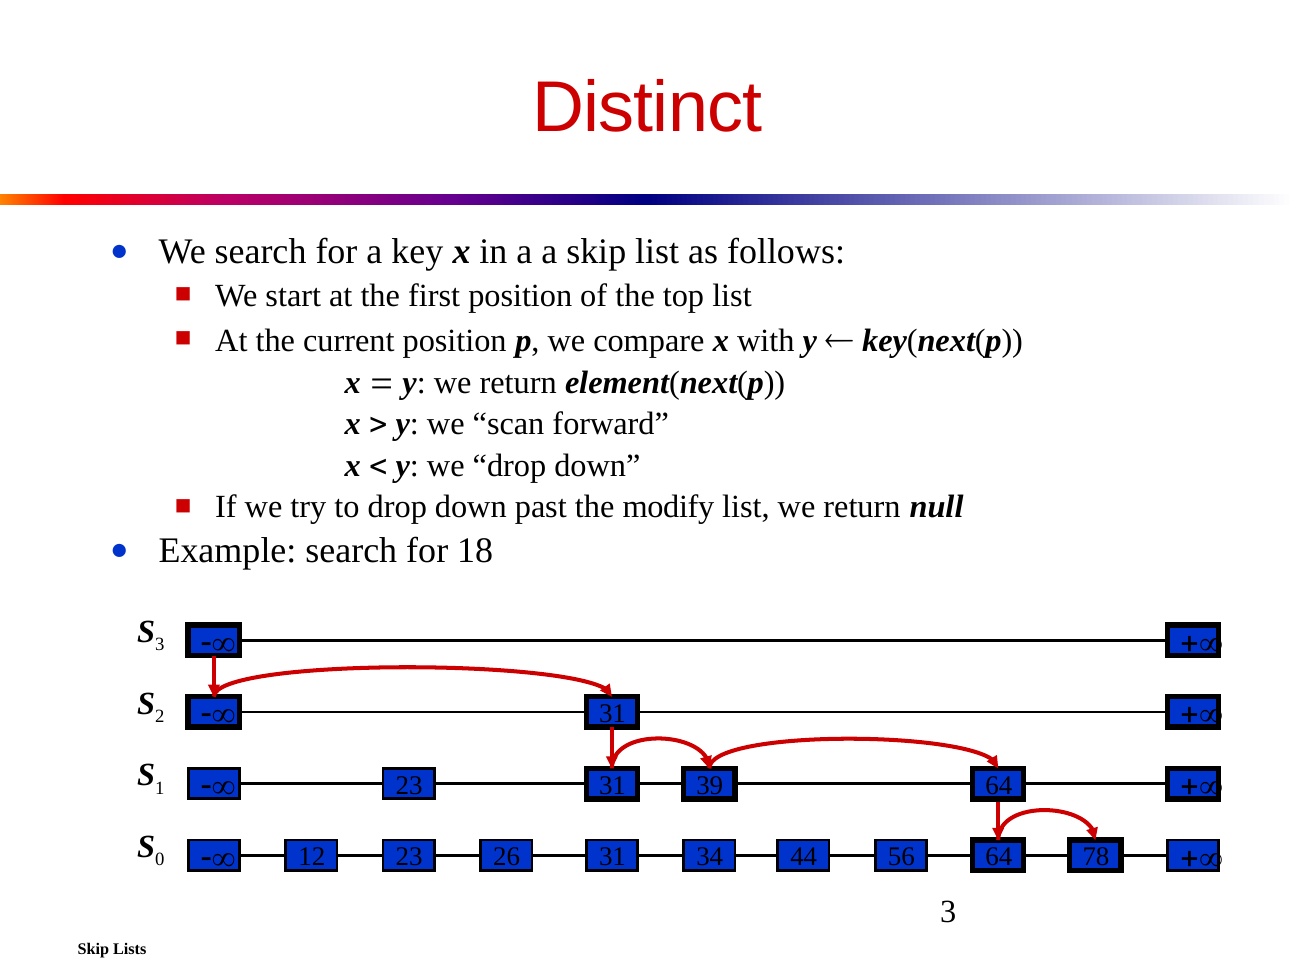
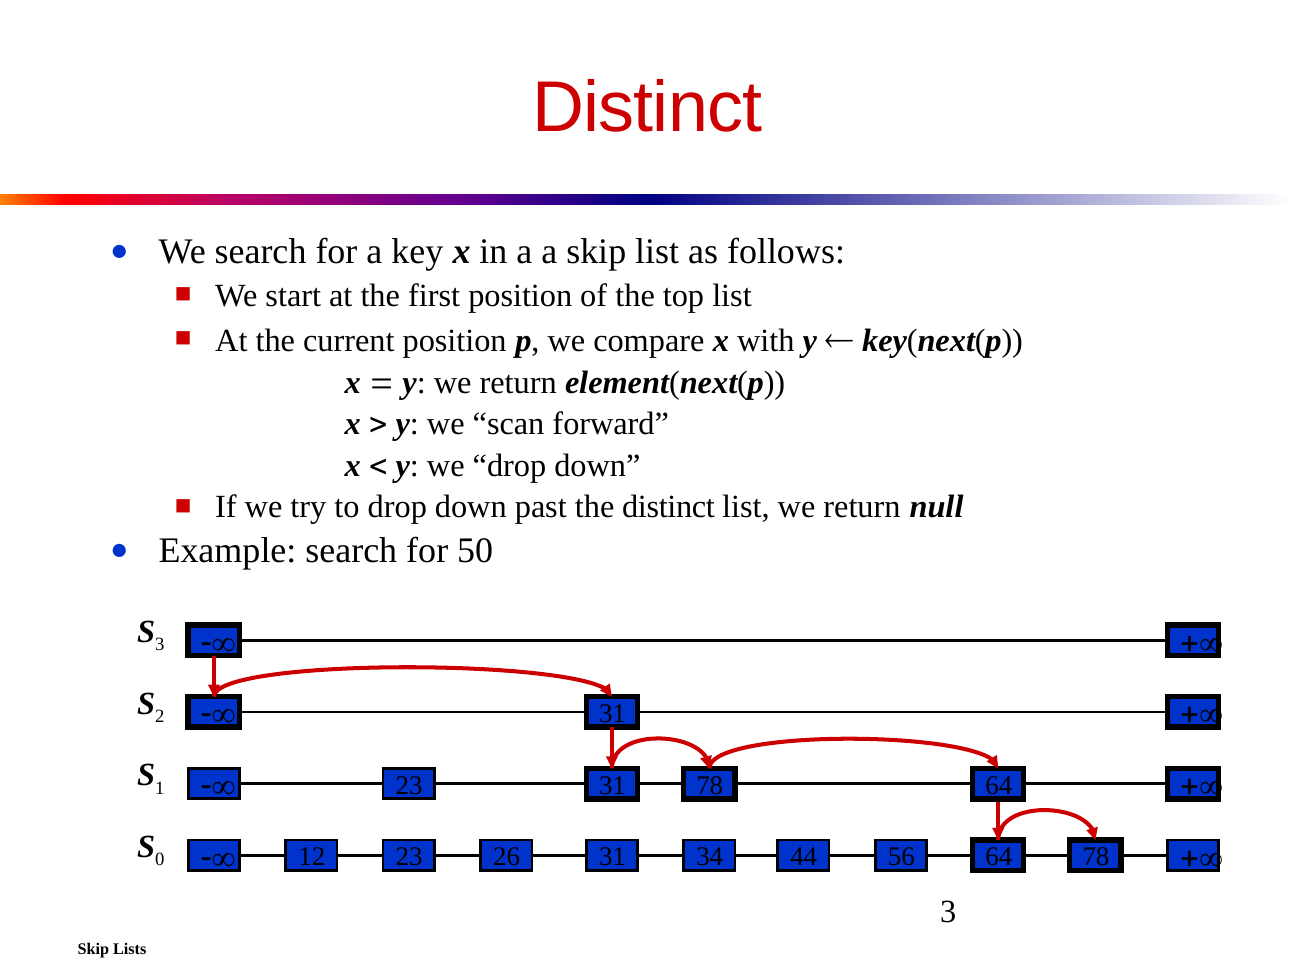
the modify: modify -> distinct
18: 18 -> 50
31 39: 39 -> 78
